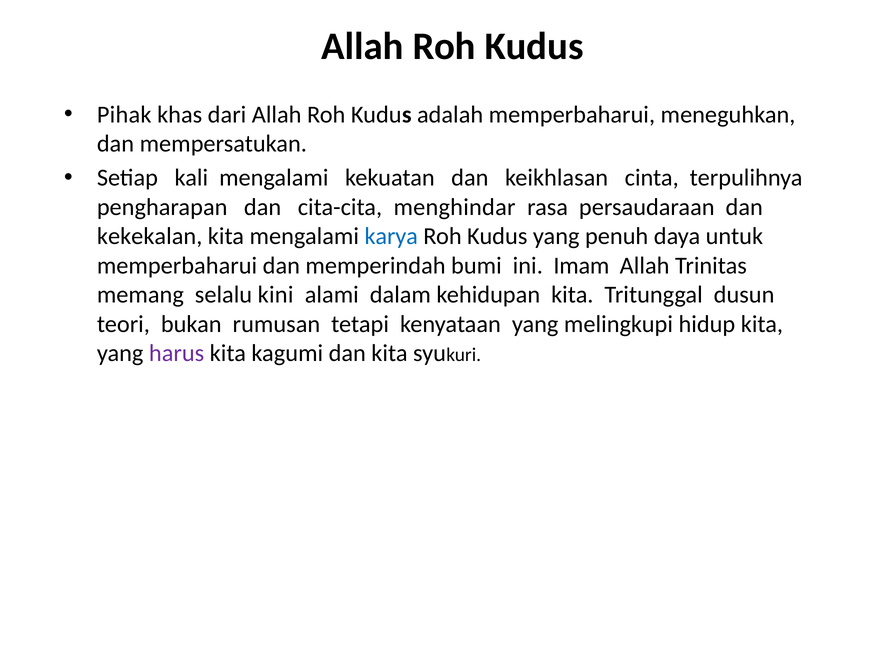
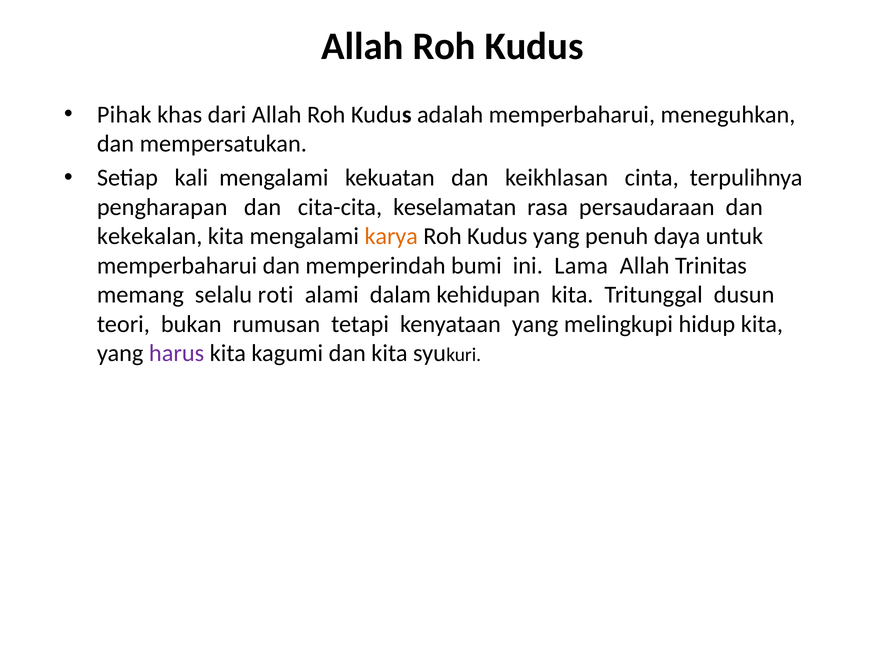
menghindar: menghindar -> keselamatan
karya colour: blue -> orange
Imam: Imam -> Lama
kini: kini -> roti
